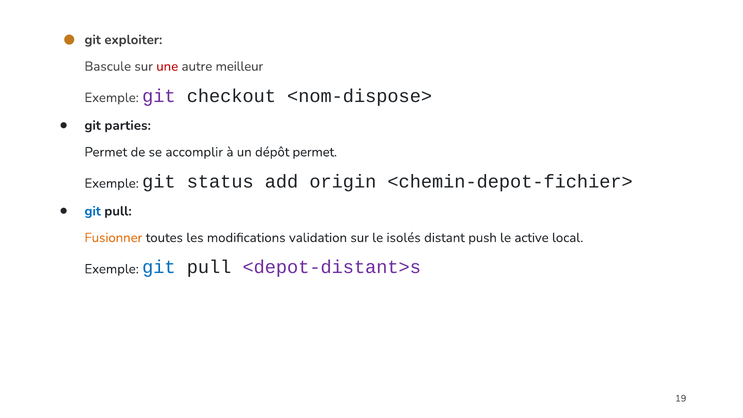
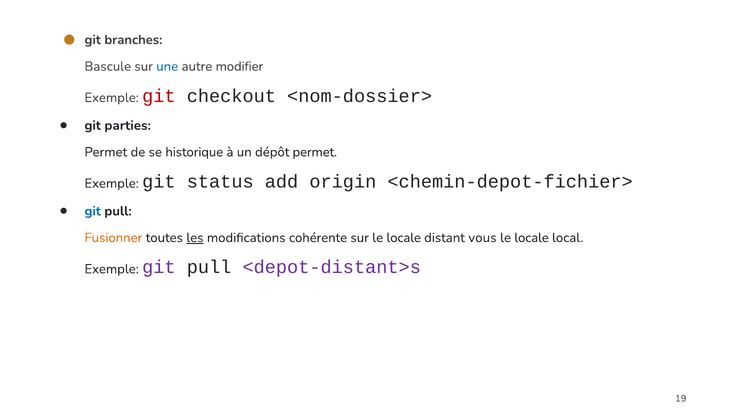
exploiter: exploiter -> branches
une colour: red -> blue
meilleur: meilleur -> modifier
git at (159, 96) colour: purple -> red
<nom-dispose>: <nom-dispose> -> <nom-dossier>
accomplir: accomplir -> historique
les underline: none -> present
validation: validation -> cohérente
sur le isolés: isolés -> locale
push: push -> vous
active at (532, 238): active -> locale
git at (159, 267) colour: blue -> purple
